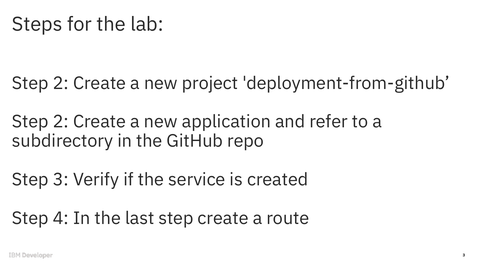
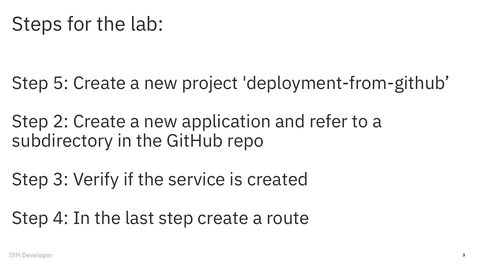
2 at (61, 83): 2 -> 5
